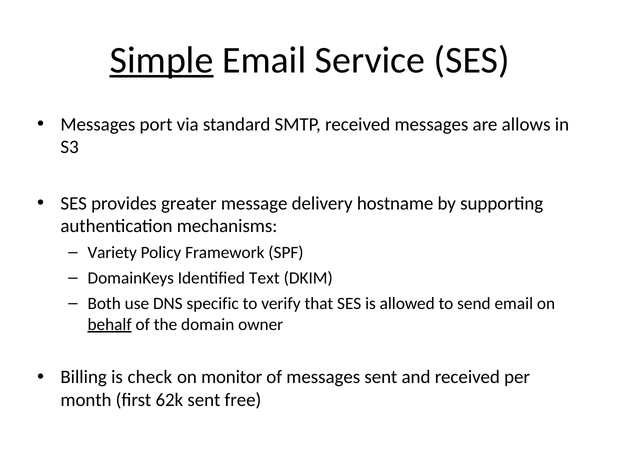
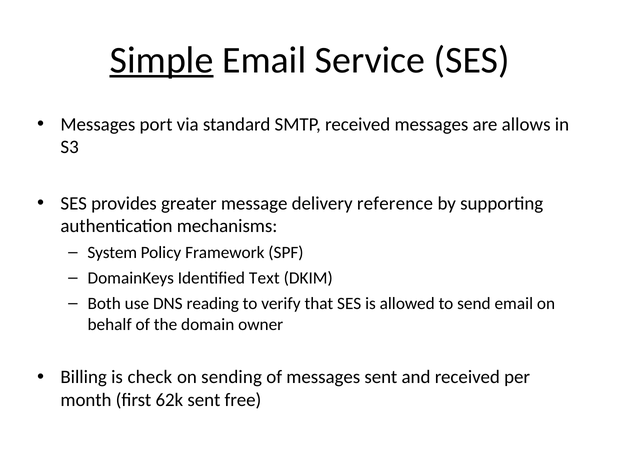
hostname: hostname -> reference
Variety: Variety -> System
specific: specific -> reading
behalf underline: present -> none
monitor: monitor -> sending
